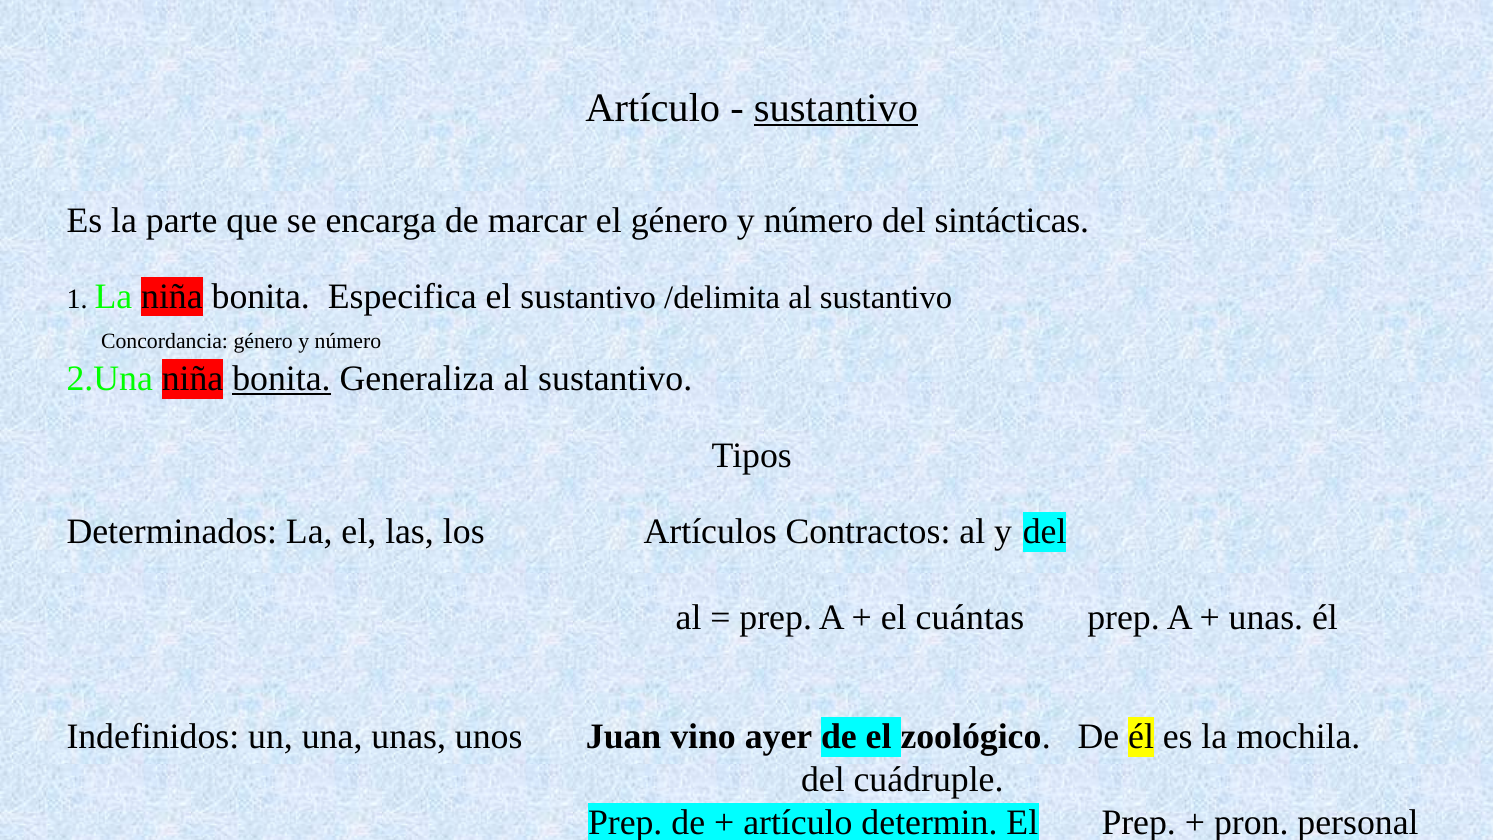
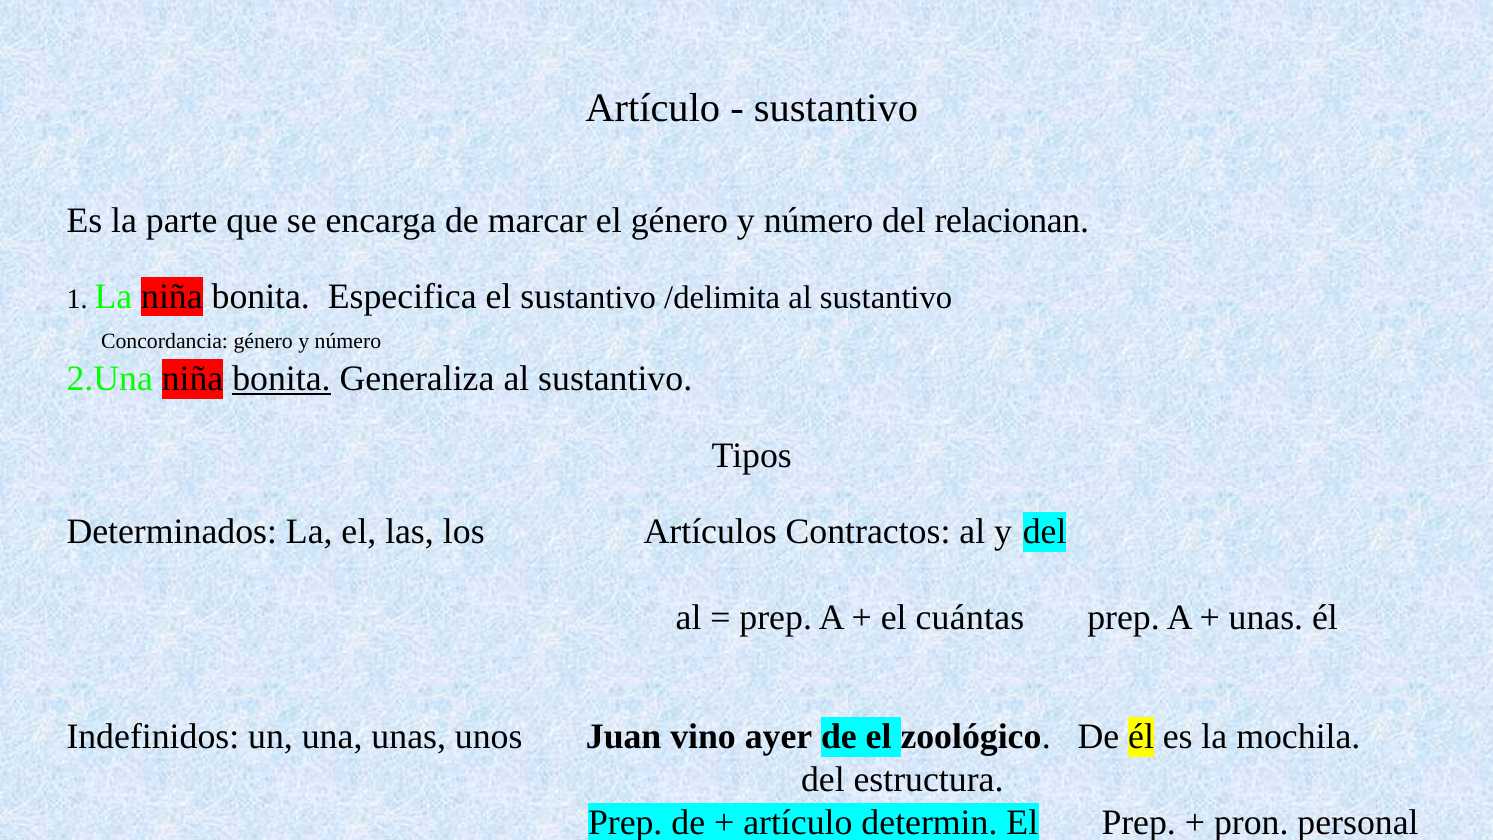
sustantivo at (836, 108) underline: present -> none
sintácticas: sintácticas -> relacionan
cuádruple: cuádruple -> estructura
